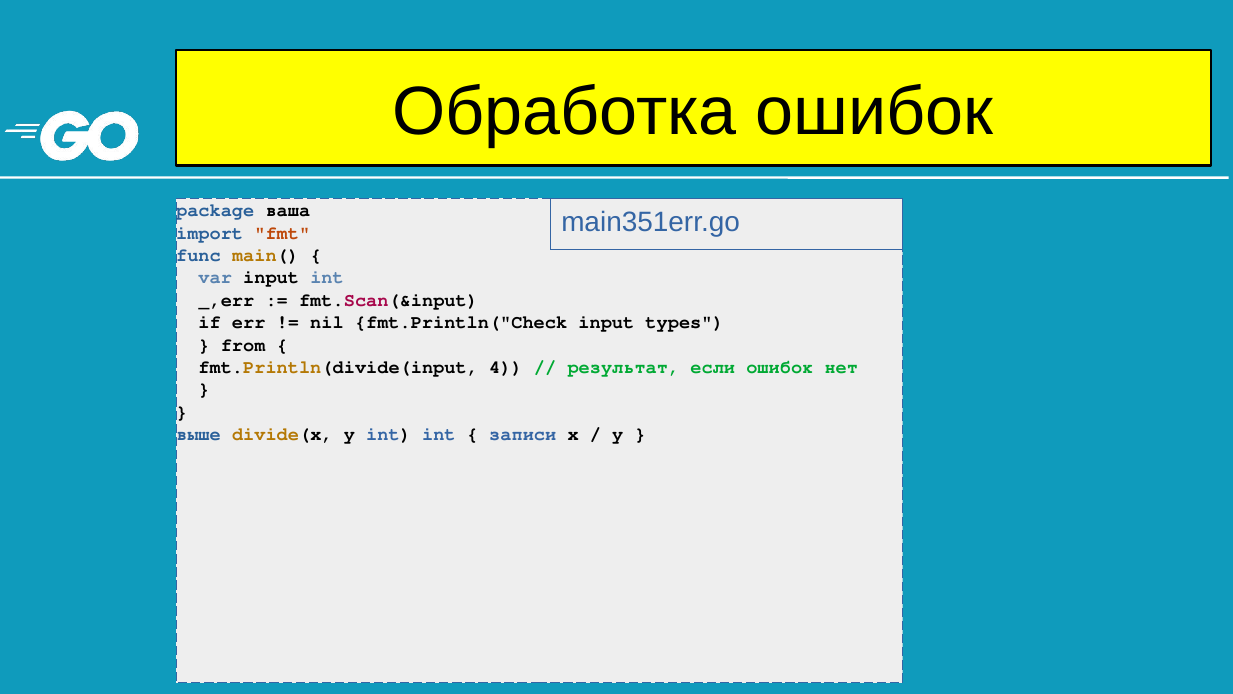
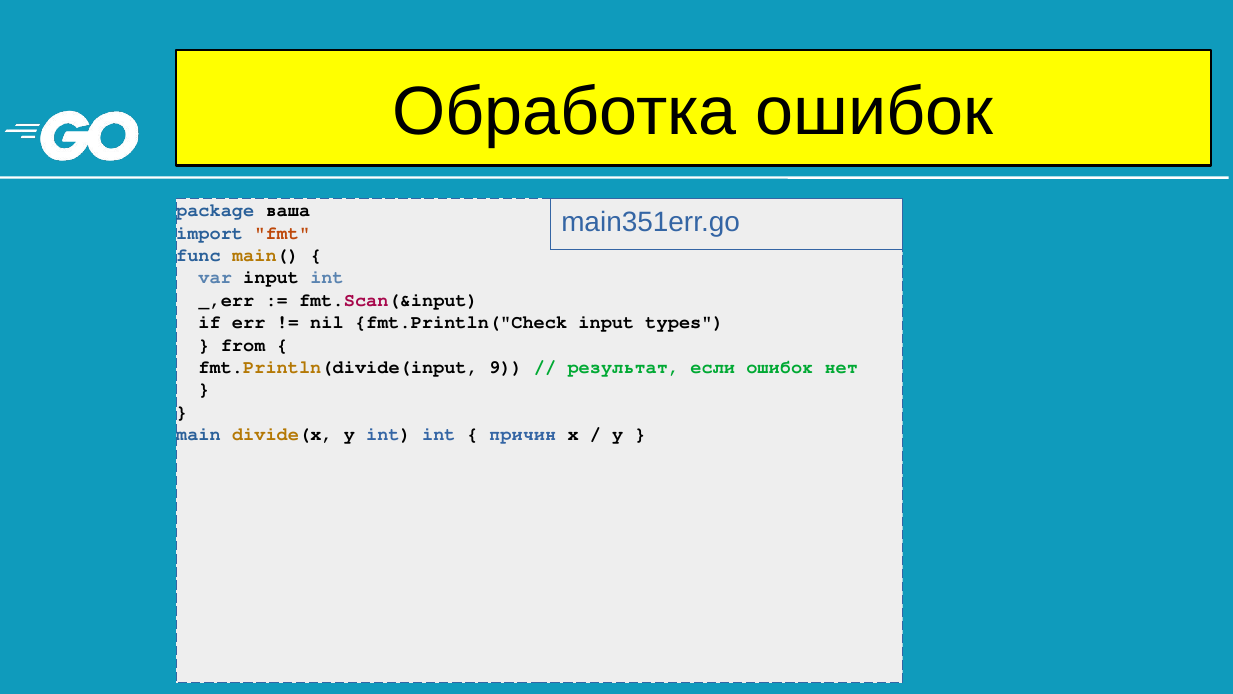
4: 4 -> 9
выше: выше -> main
записи: записи -> причин
